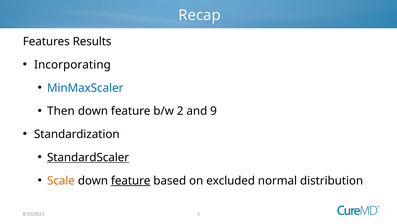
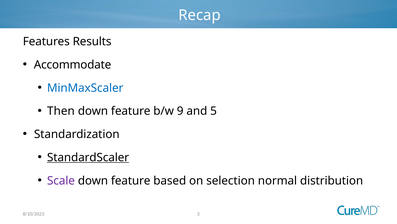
Incorporating: Incorporating -> Accommodate
2: 2 -> 9
and 9: 9 -> 5
Scale colour: orange -> purple
feature at (131, 180) underline: present -> none
excluded: excluded -> selection
